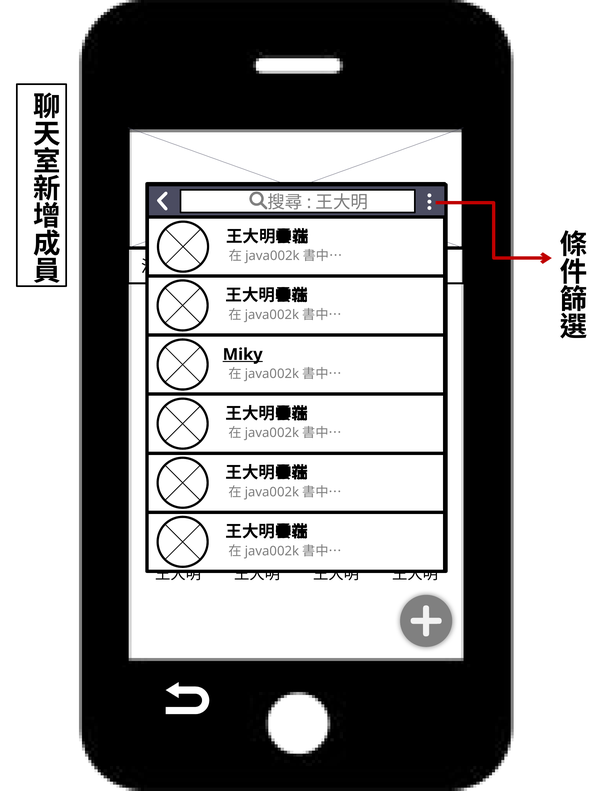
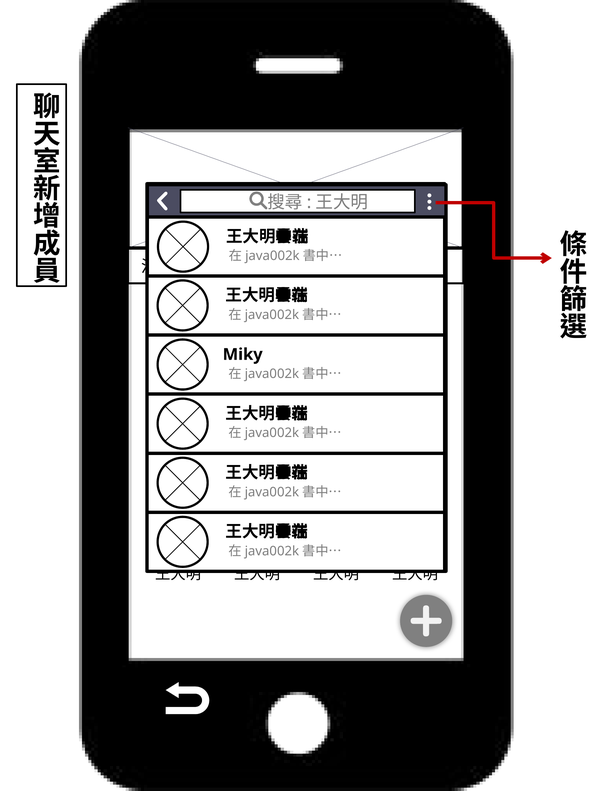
Miky underline: present -> none
